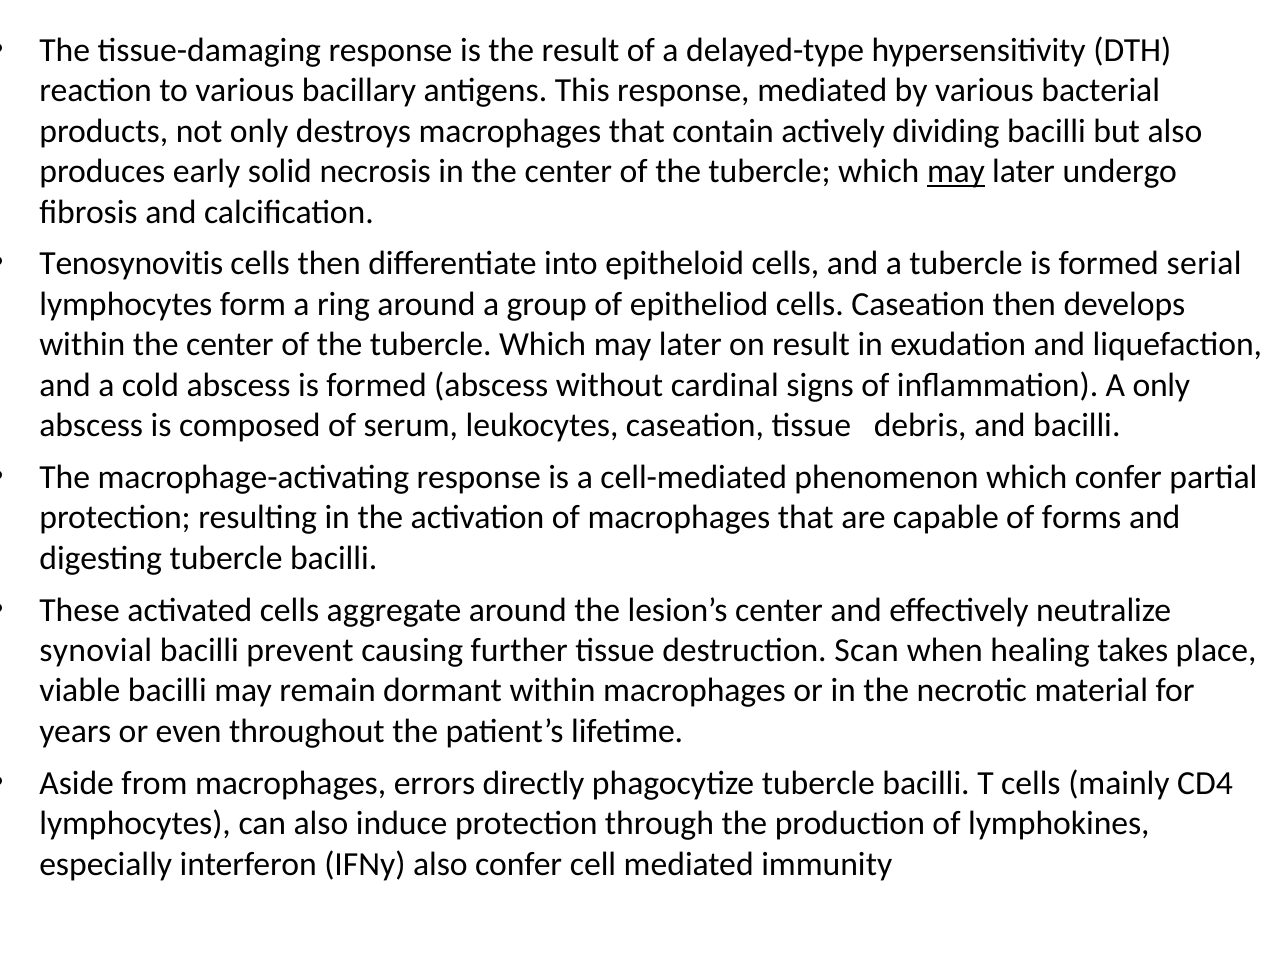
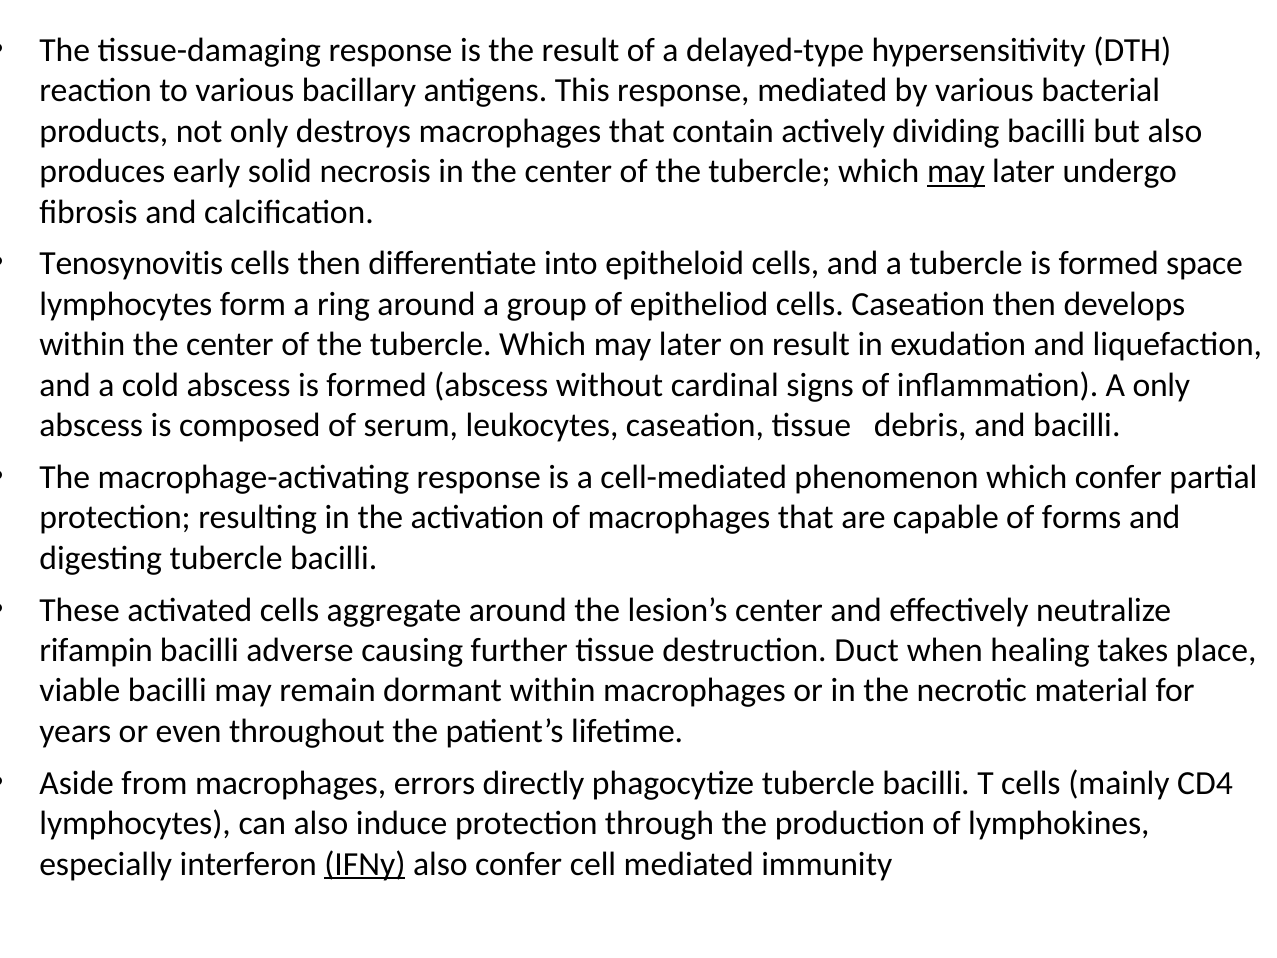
serial: serial -> space
synovial: synovial -> rifampin
prevent: prevent -> adverse
Scan: Scan -> Duct
IFNy underline: none -> present
